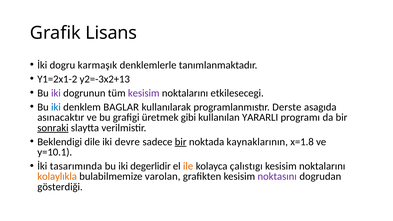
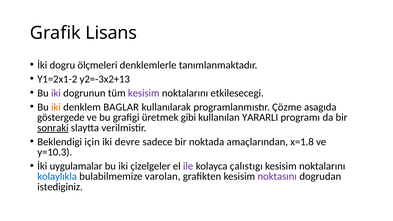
karmaşık: karmaşık -> ölçmeleri
iki at (56, 107) colour: blue -> orange
Derste: Derste -> Çözme
asınacaktır: asınacaktır -> göstergede
dile: dile -> için
bir at (181, 142) underline: present -> none
kaynaklarının: kaynaklarının -> amaçlarından
y=10.1: y=10.1 -> y=10.3
tasarımında: tasarımında -> uygulamalar
degerlidir: degerlidir -> çizelgeler
ile colour: orange -> purple
kolaylıkla colour: orange -> blue
gösterdiği: gösterdiği -> istediginiz
